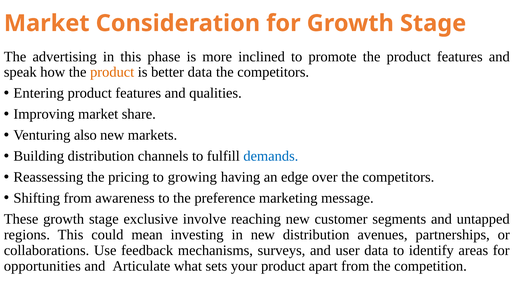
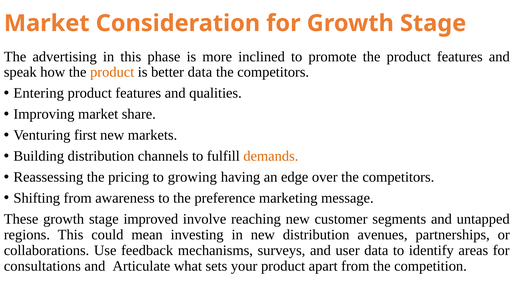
also: also -> first
demands colour: blue -> orange
exclusive: exclusive -> improved
opportunities: opportunities -> consultations
